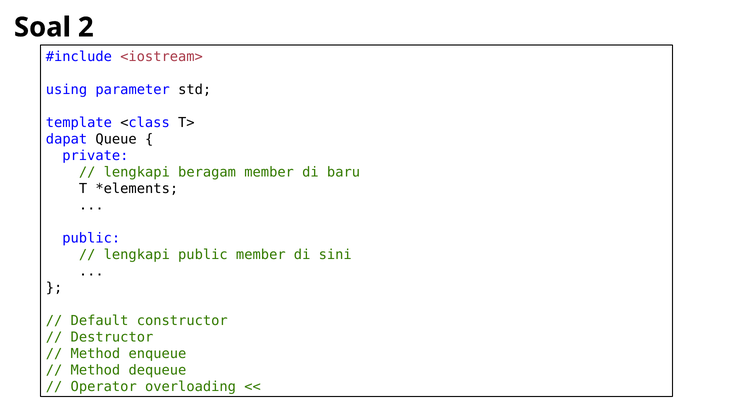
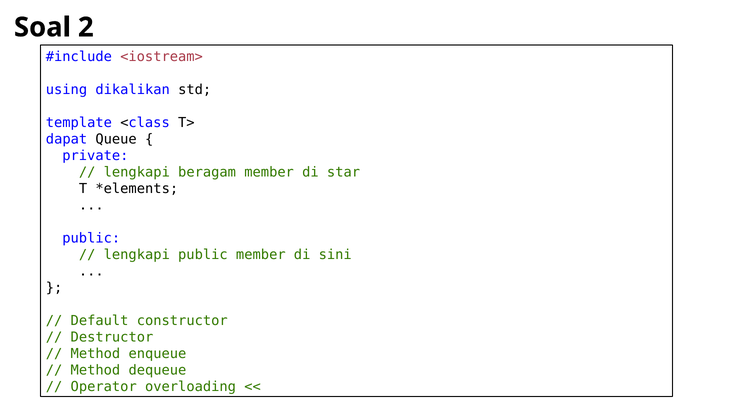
parameter: parameter -> dikalikan
baru: baru -> star
